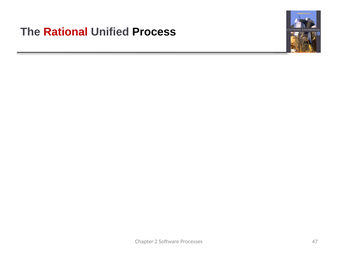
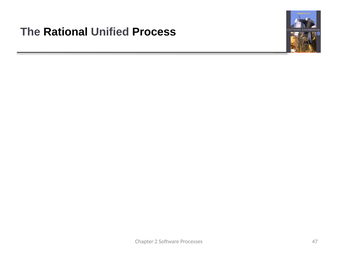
Rational colour: red -> black
